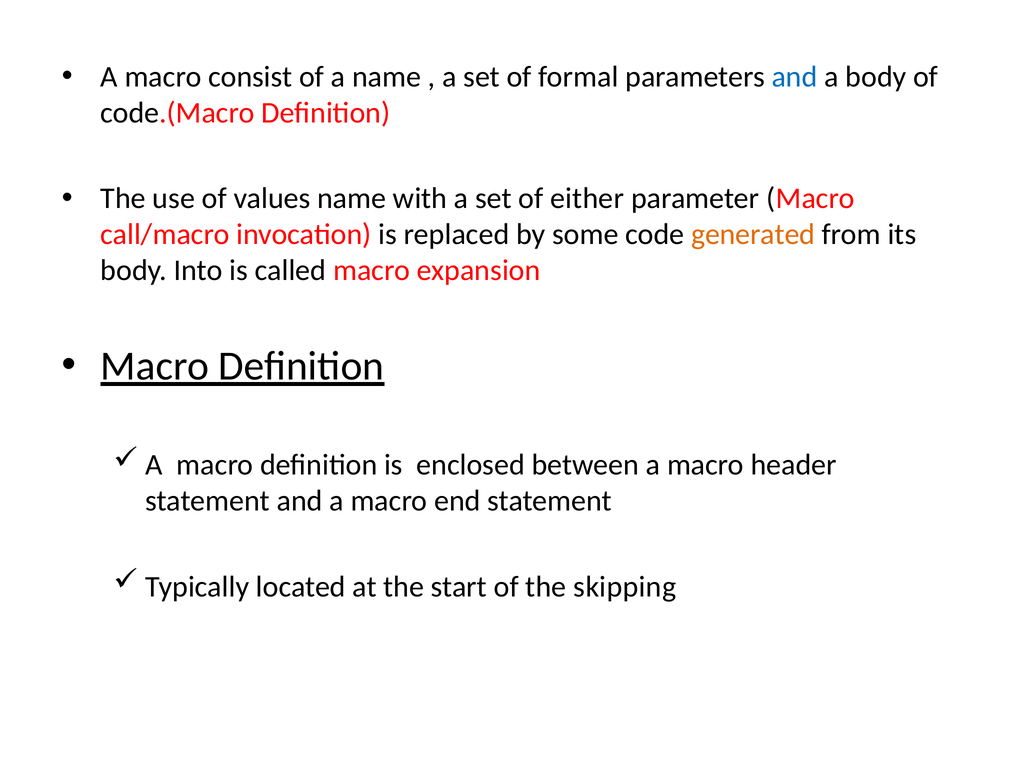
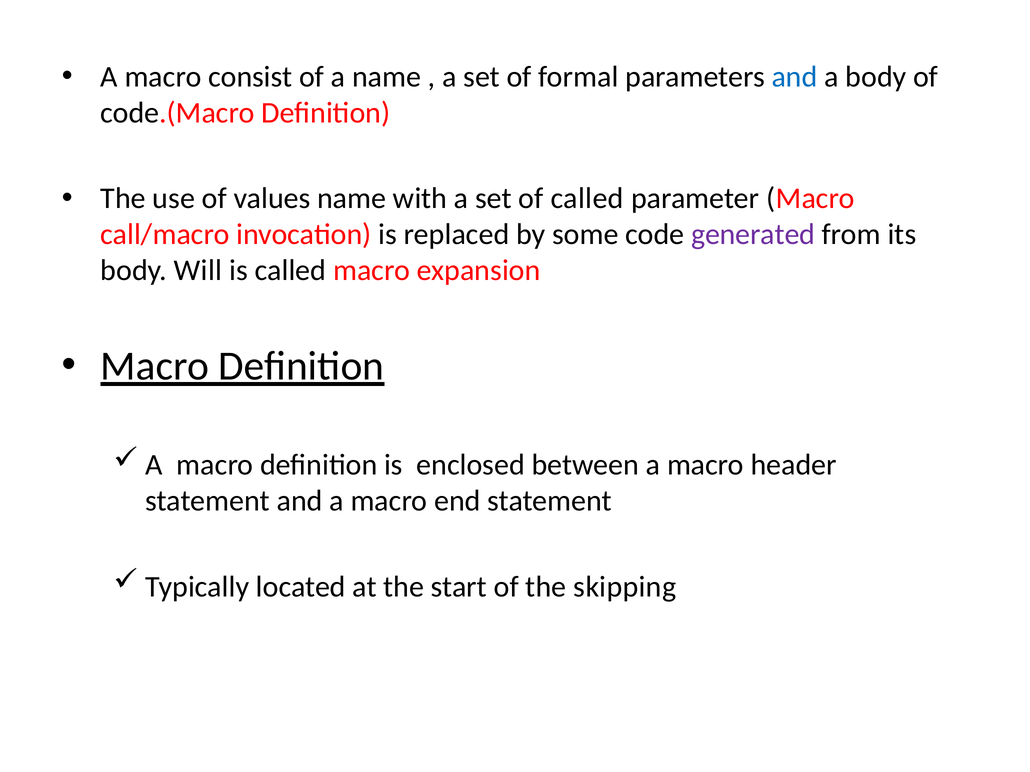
of either: either -> called
generated colour: orange -> purple
Into: Into -> Will
